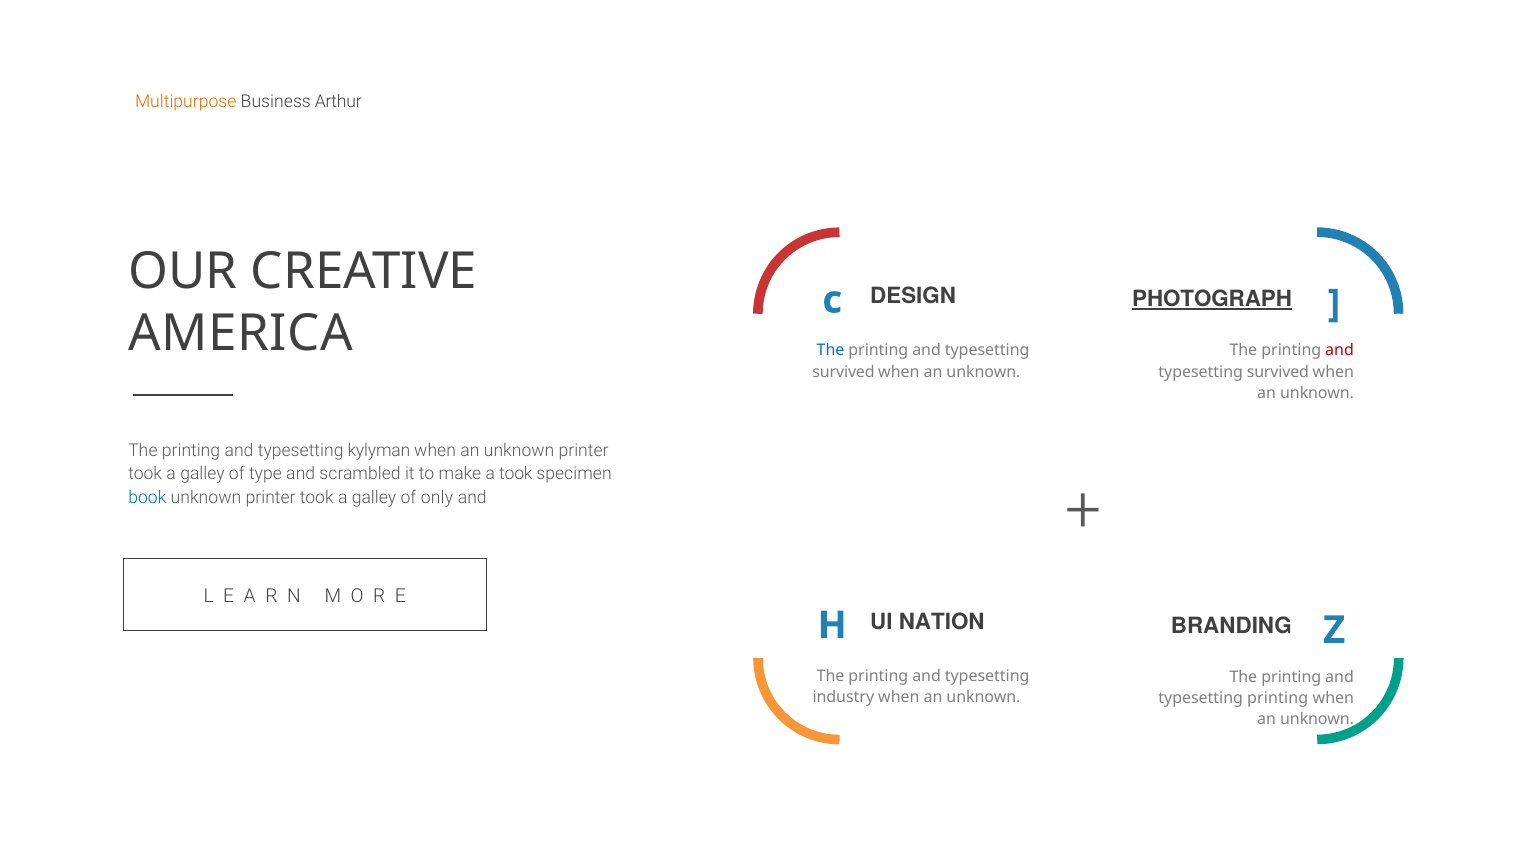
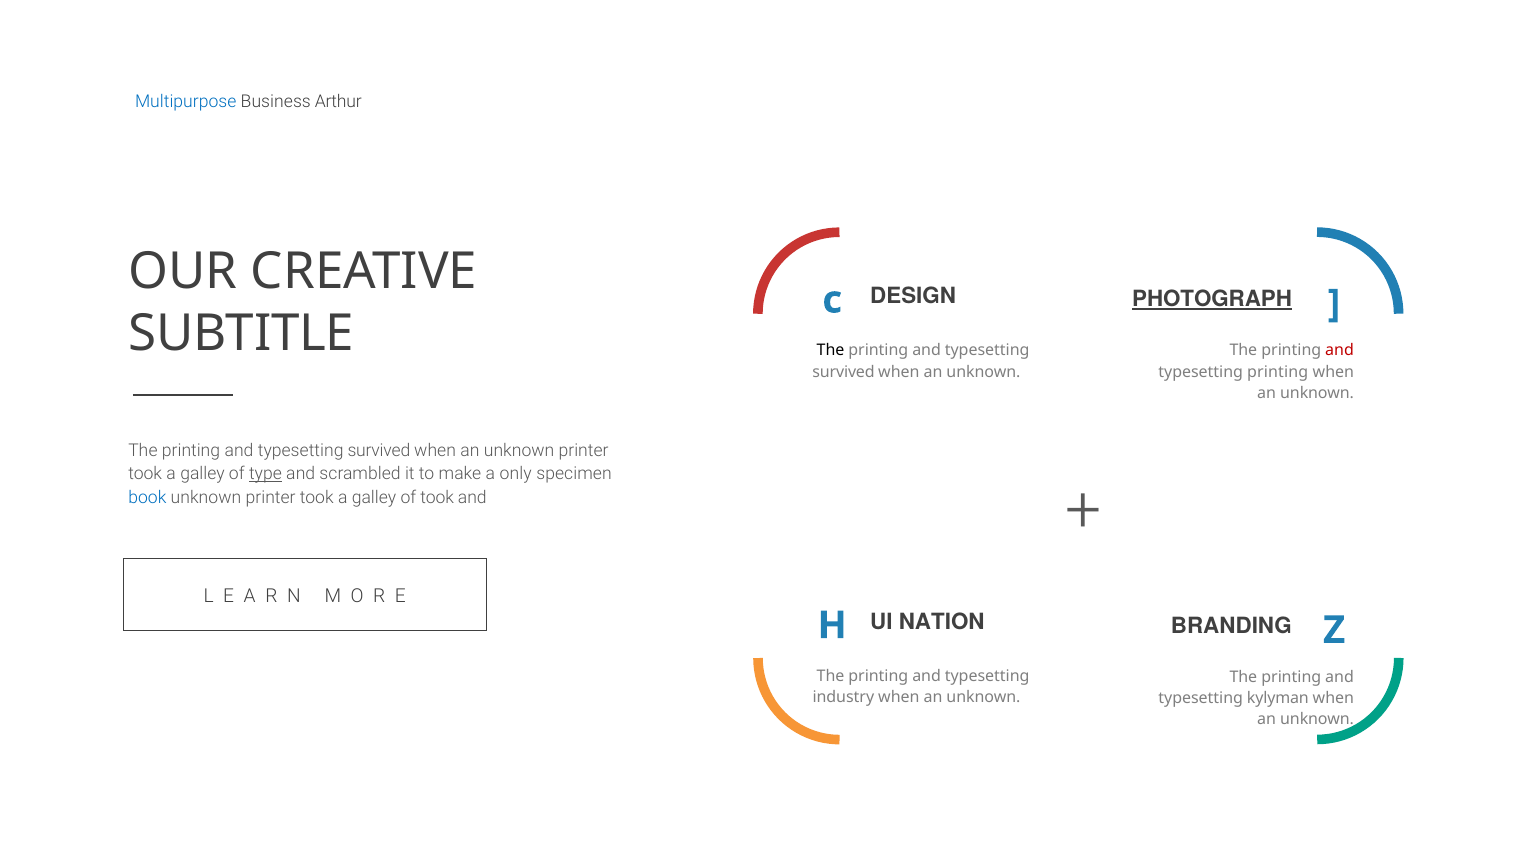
Multipurpose colour: orange -> blue
AMERICA: AMERICA -> SUBTITLE
The at (831, 351) colour: blue -> black
survived at (1278, 372): survived -> printing
kylyman at (379, 451): kylyman -> survived
type underline: none -> present
a took: took -> only
of only: only -> took
typesetting printing: printing -> kylyman
